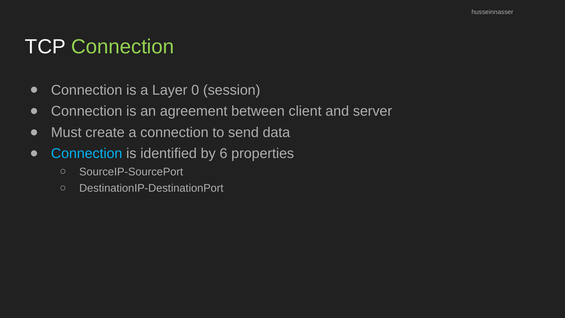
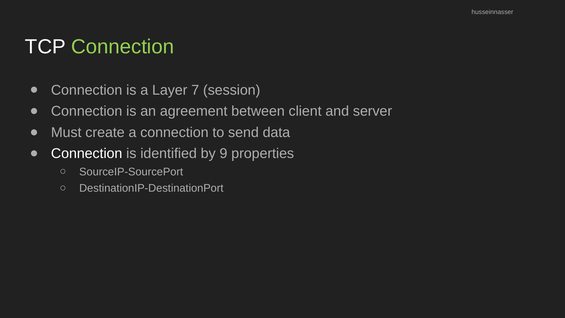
0: 0 -> 7
Connection at (87, 154) colour: light blue -> white
6: 6 -> 9
